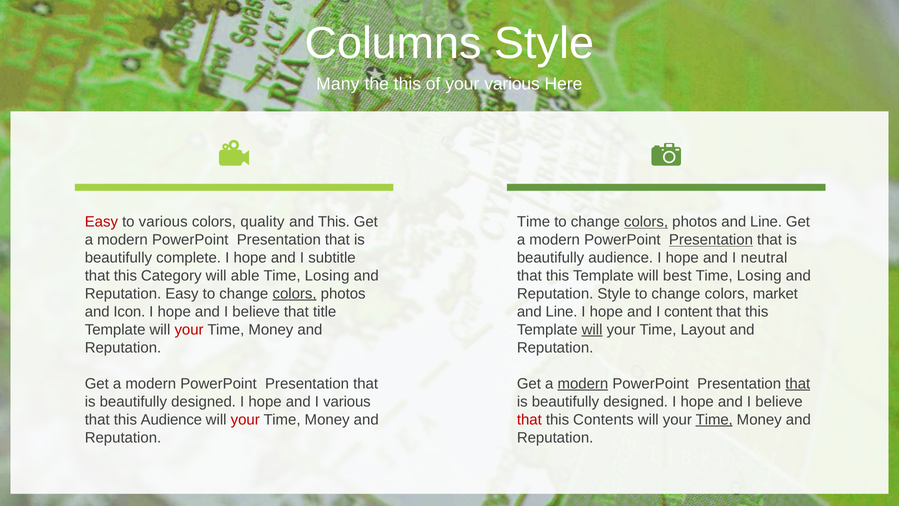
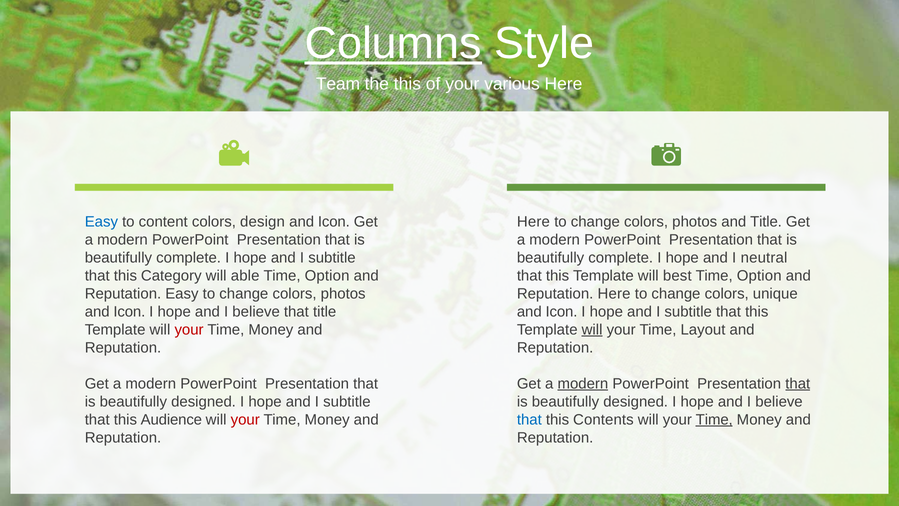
Columns underline: none -> present
Many: Many -> Team
Easy at (101, 222) colour: red -> blue
to various: various -> content
quality: quality -> design
This at (334, 222): This -> Icon
Time at (533, 222): Time -> Here
colors at (646, 222) underline: present -> none
photos and Line: Line -> Title
Presentation at (711, 240) underline: present -> none
audience at (621, 258): audience -> complete
Losing at (327, 276): Losing -> Option
Losing at (759, 276): Losing -> Option
colors at (295, 294) underline: present -> none
Style at (614, 294): Style -> Here
market: market -> unique
Line at (562, 312): Line -> Icon
content at (688, 312): content -> subtitle
various at (347, 401): various -> subtitle
that at (529, 419) colour: red -> blue
